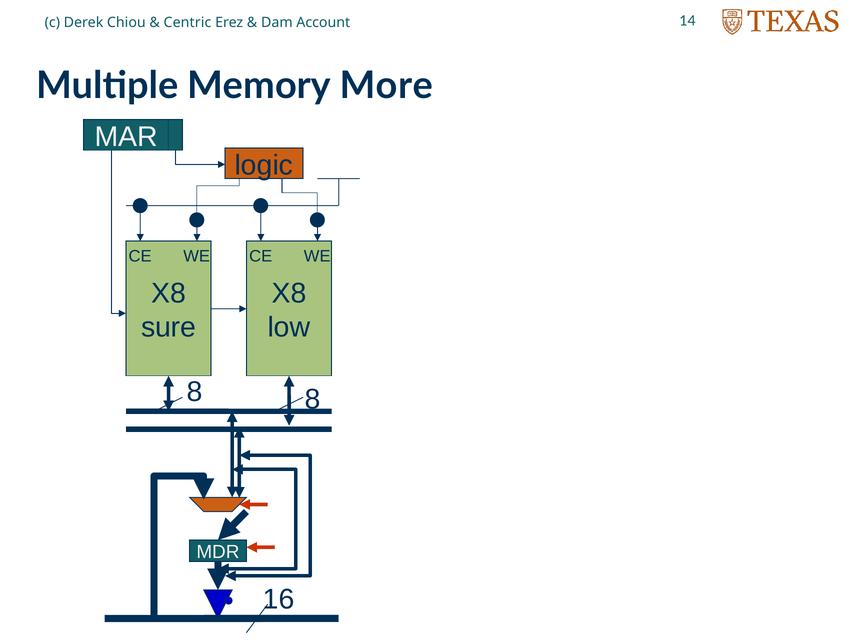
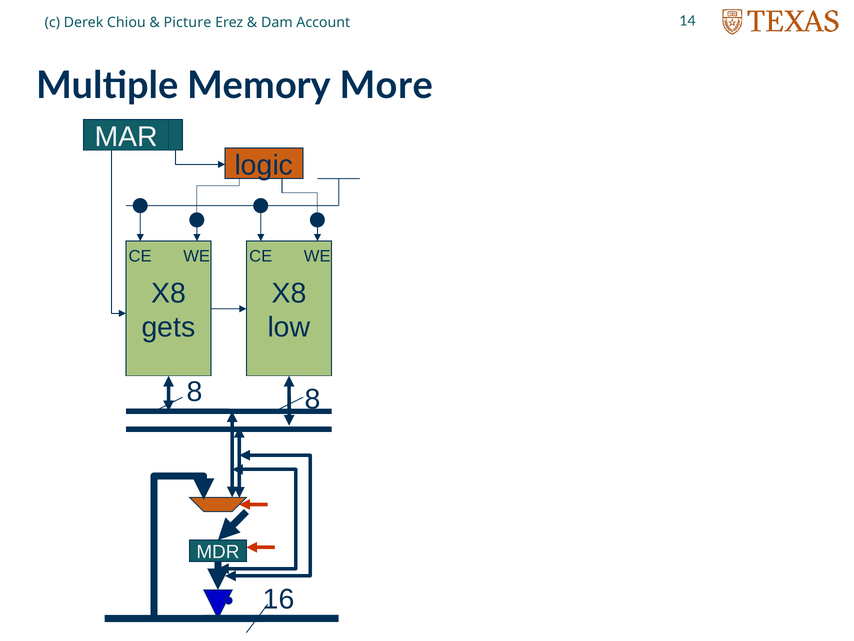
Centric: Centric -> Picture
sure: sure -> gets
